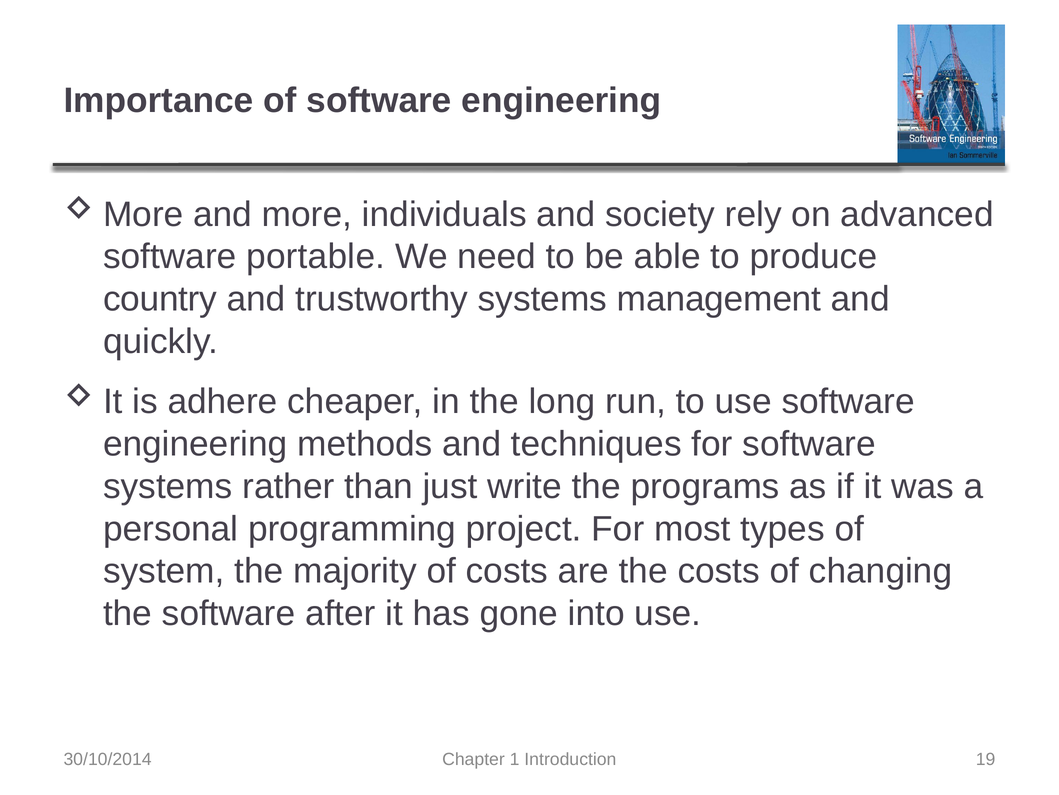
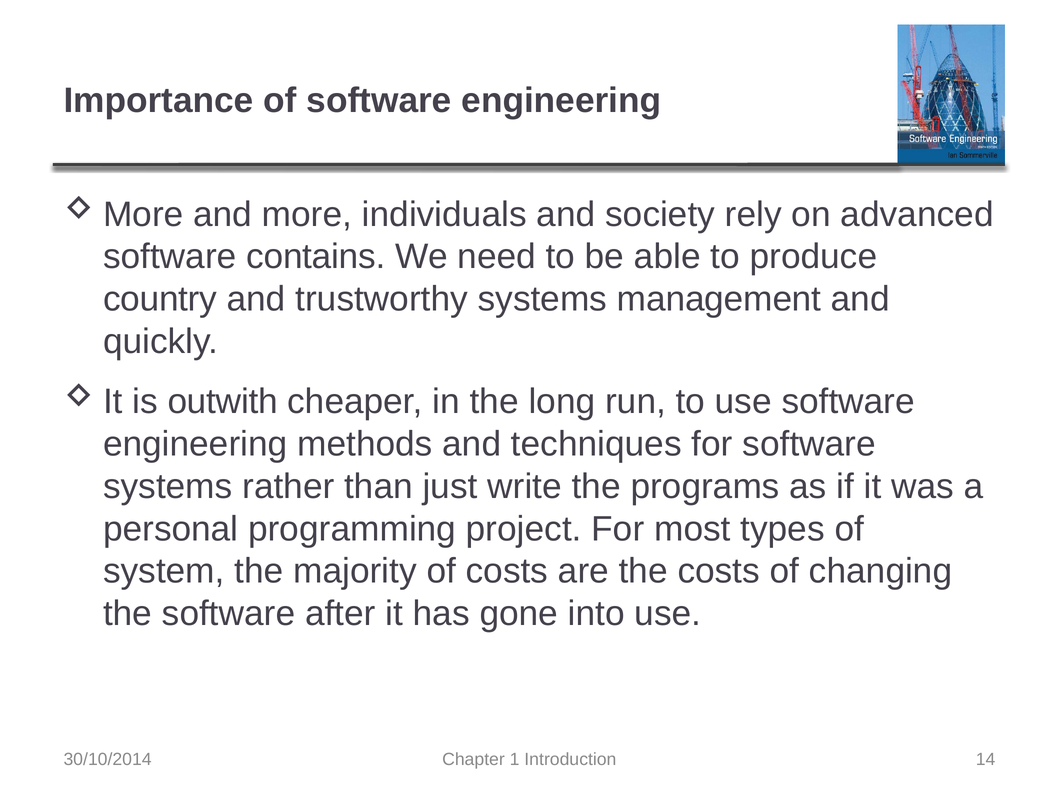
portable: portable -> contains
adhere: adhere -> outwith
19: 19 -> 14
